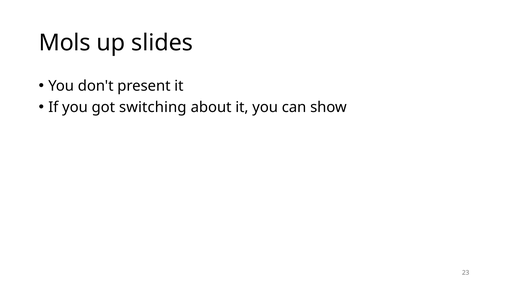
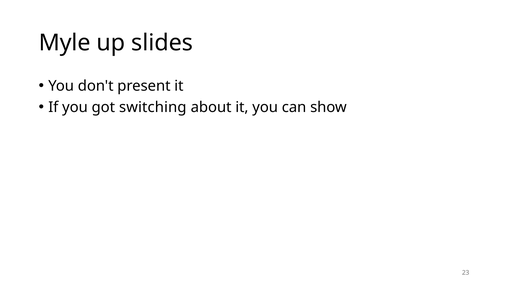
Mols: Mols -> Myle
